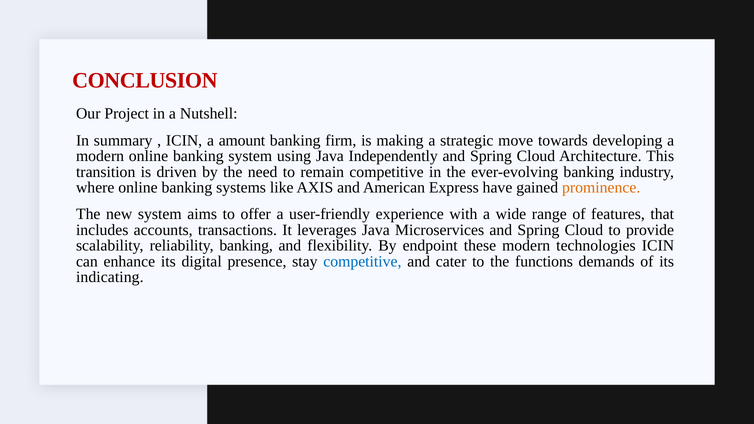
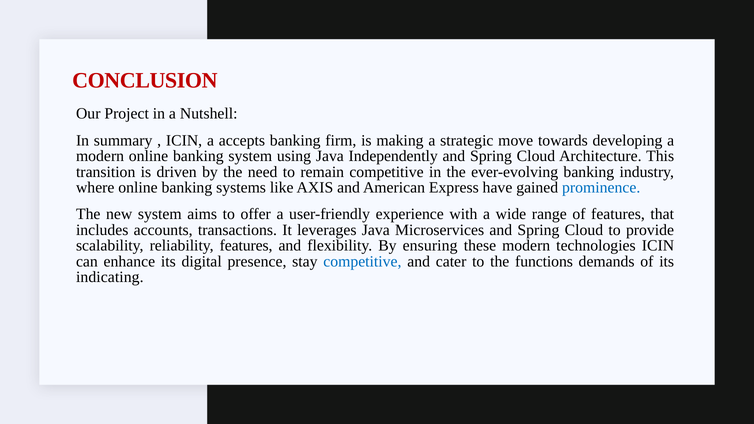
amount: amount -> accepts
prominence colour: orange -> blue
reliability banking: banking -> features
endpoint: endpoint -> ensuring
